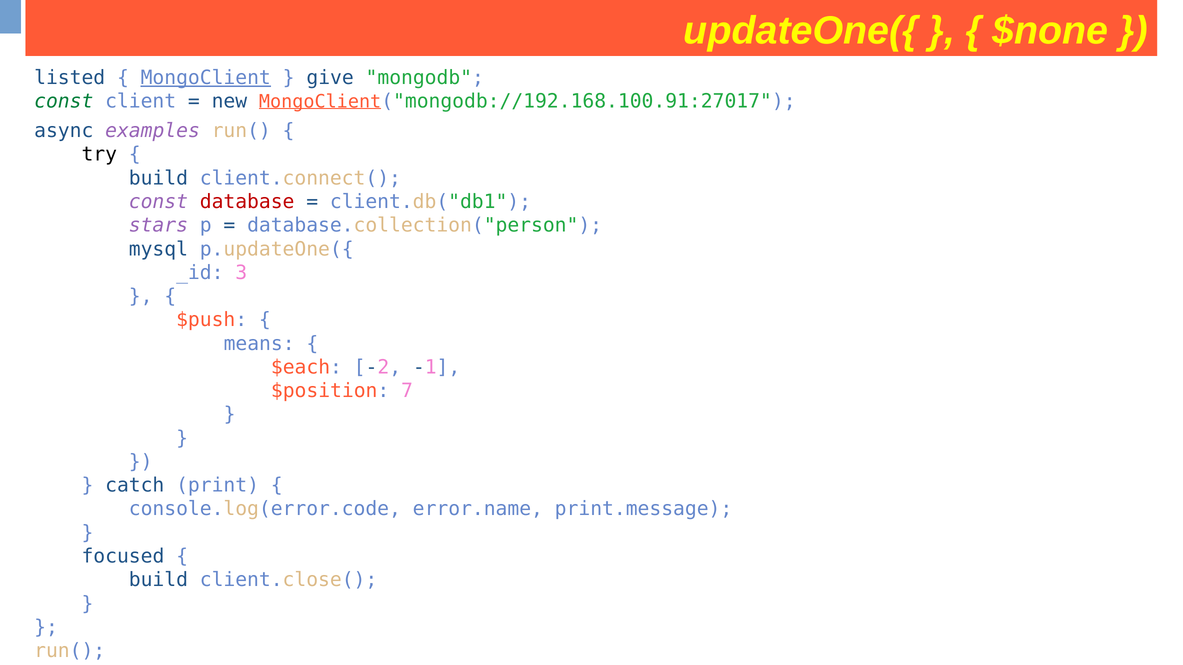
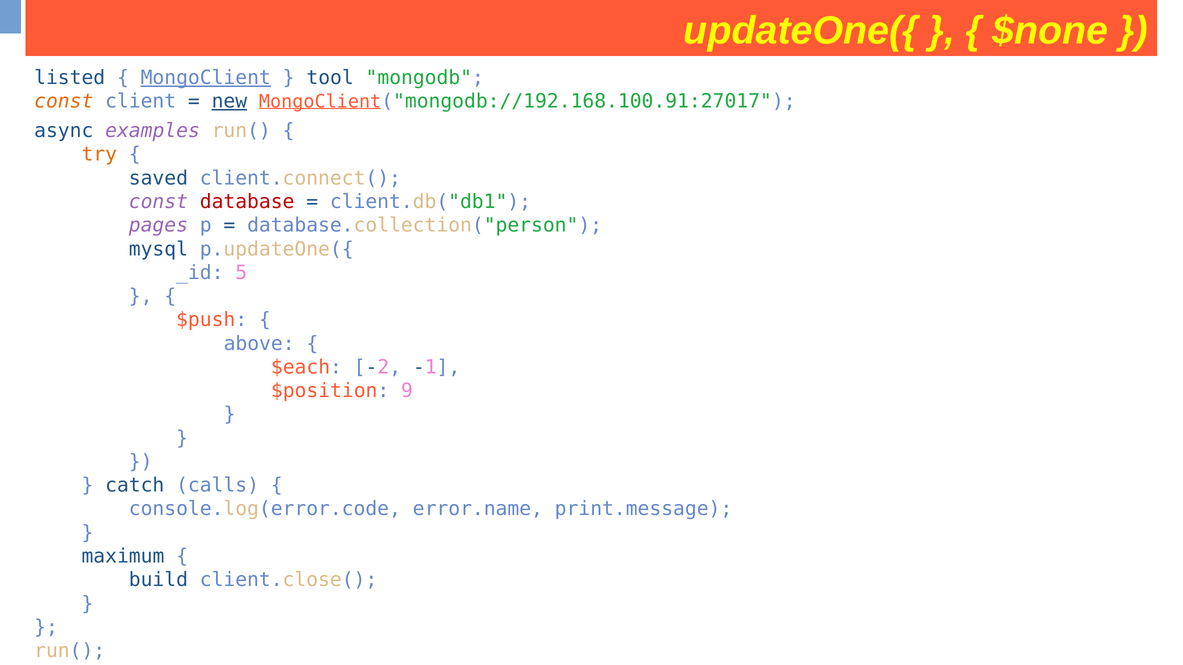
give: give -> tool
const at (64, 101) colour: green -> orange
new underline: none -> present
try colour: black -> orange
build at (158, 178): build -> saved
stars: stars -> pages
3: 3 -> 5
means: means -> above
7: 7 -> 9
print: print -> calls
focused: focused -> maximum
